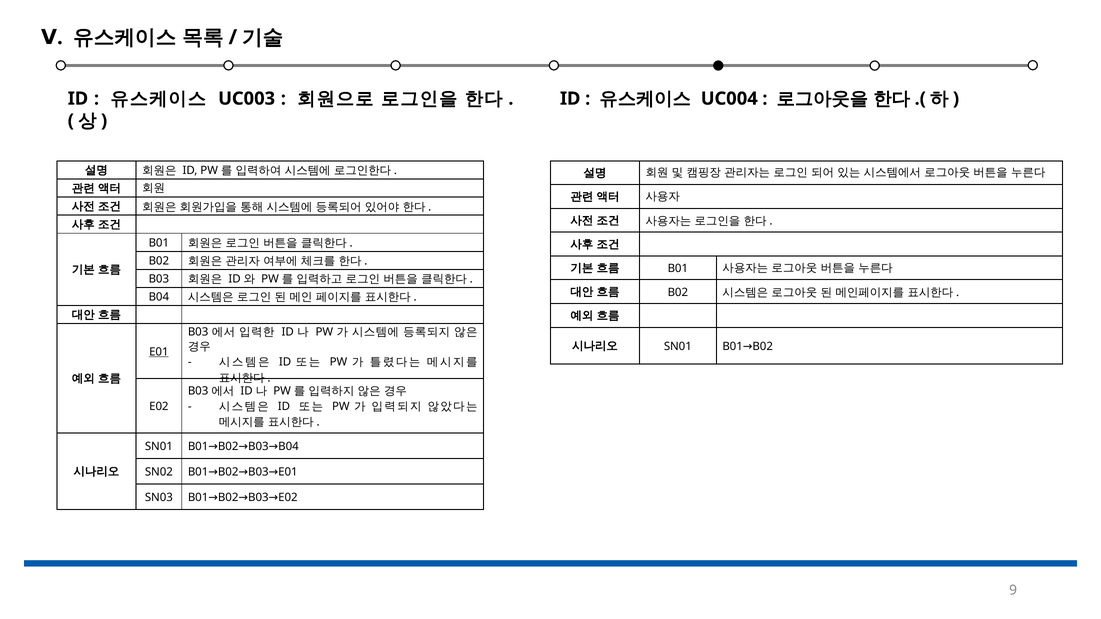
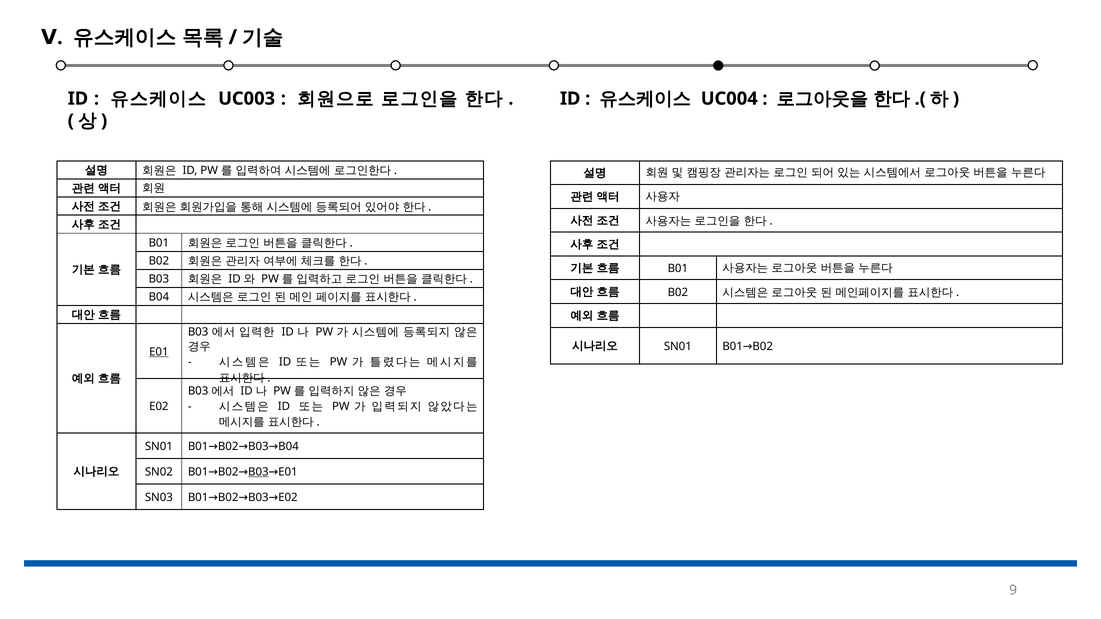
B03 at (258, 472) underline: none -> present
